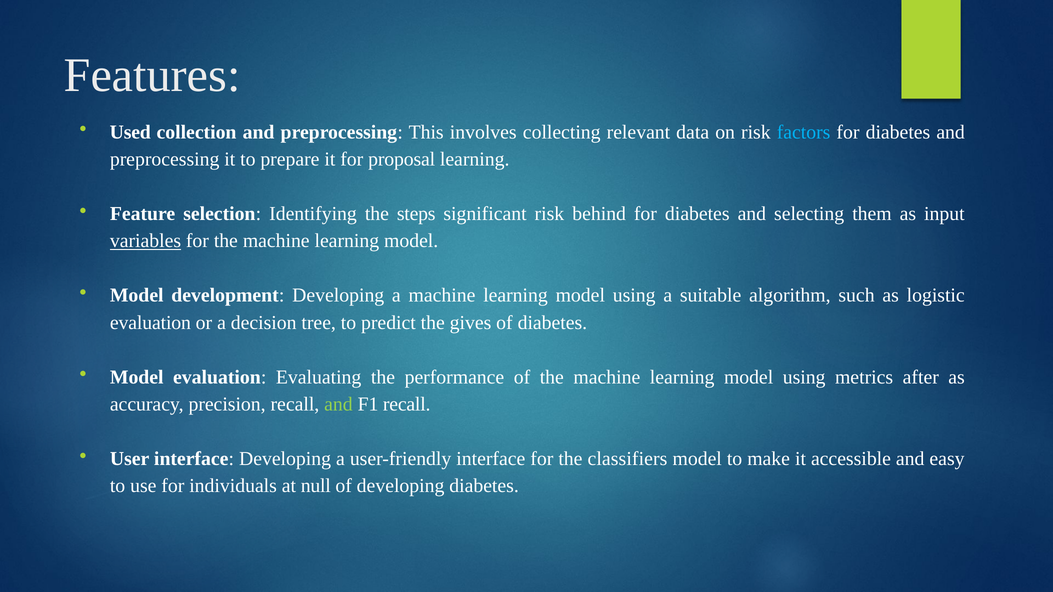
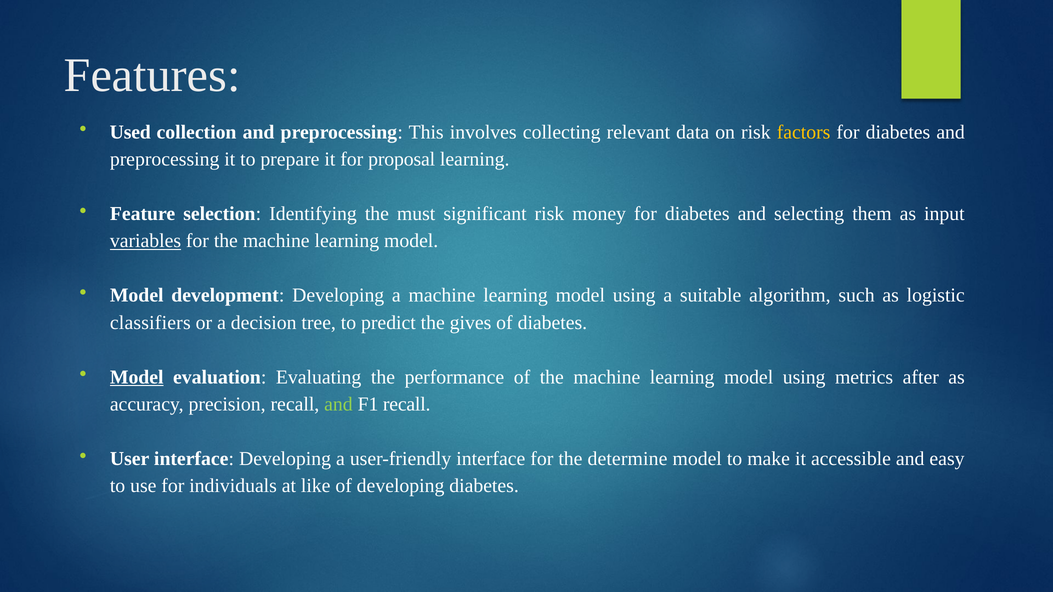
factors colour: light blue -> yellow
steps: steps -> must
behind: behind -> money
evaluation at (150, 323): evaluation -> classifiers
Model at (137, 377) underline: none -> present
classifiers: classifiers -> determine
null: null -> like
